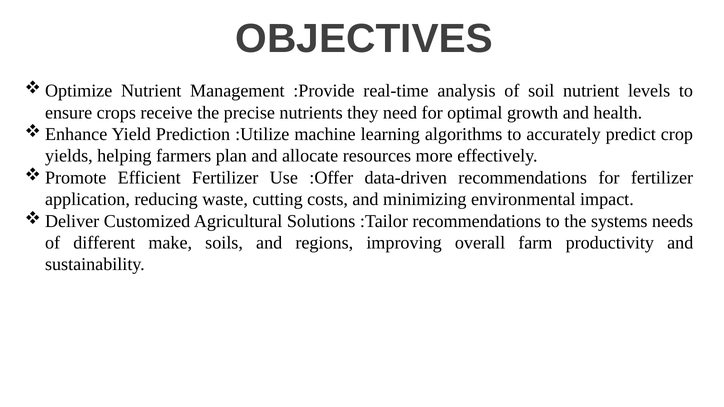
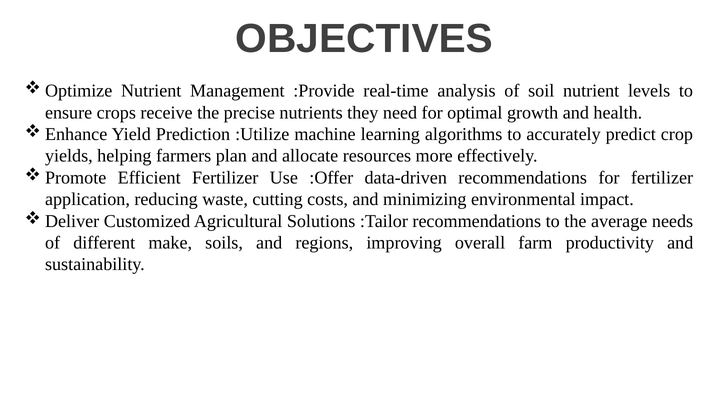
systems: systems -> average
